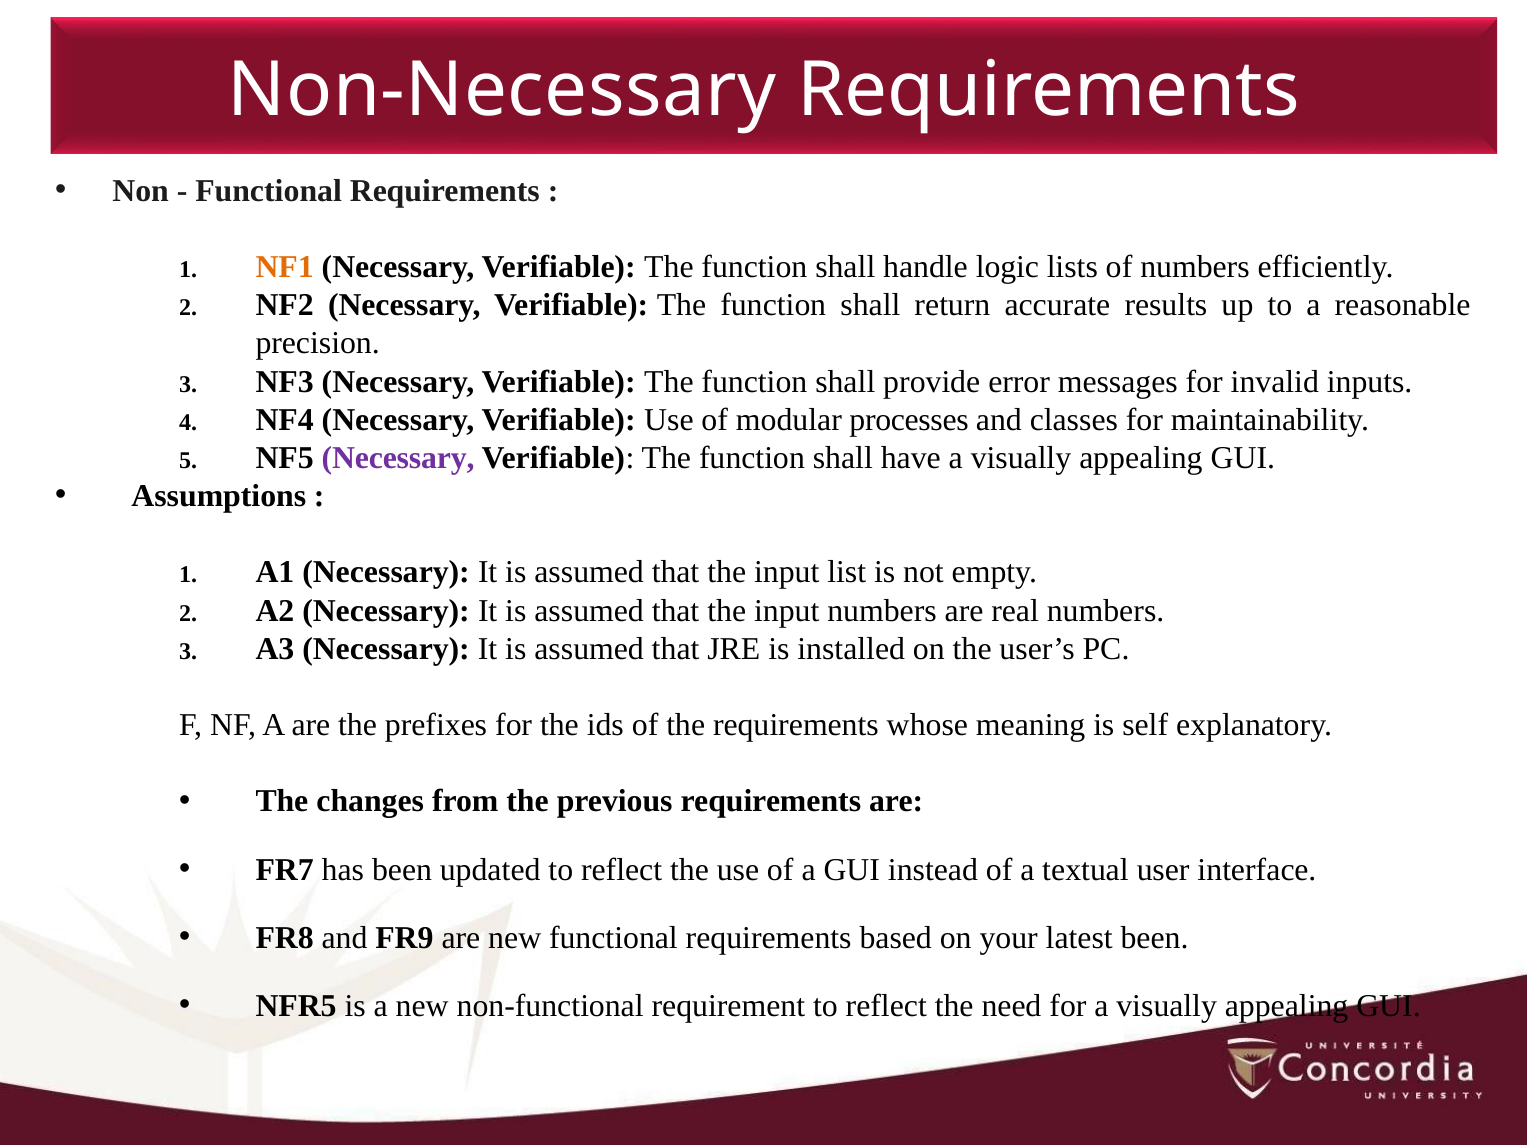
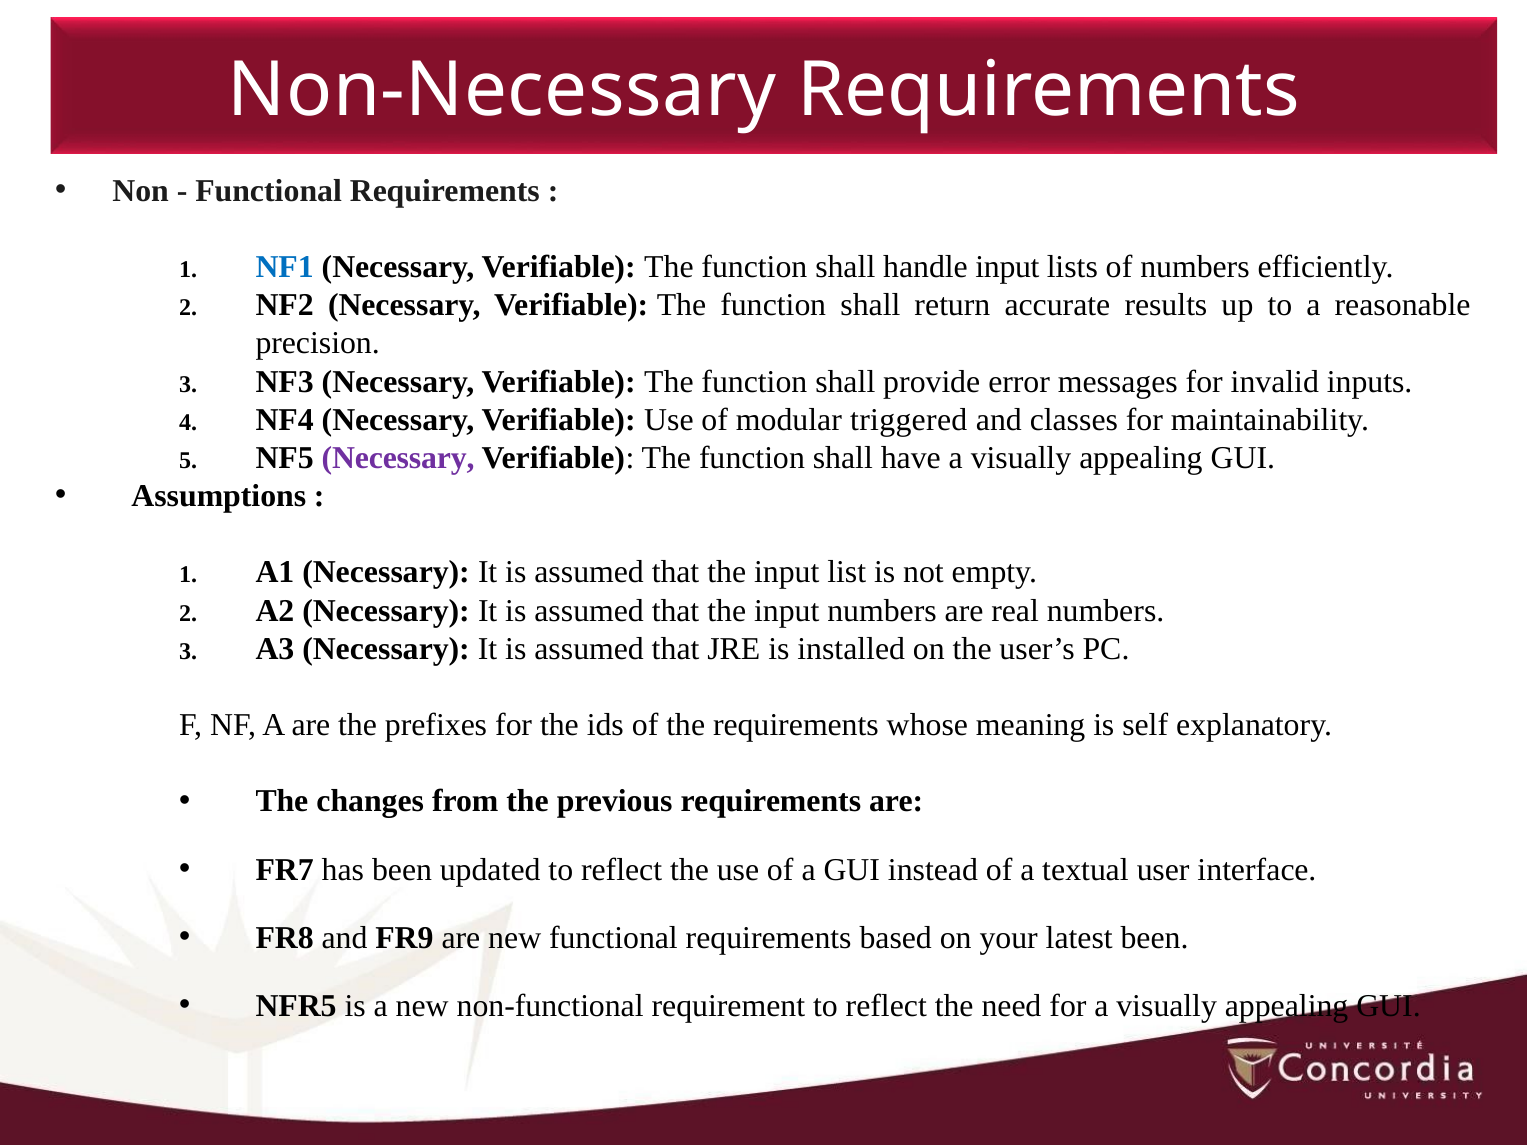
NF1 colour: orange -> blue
handle logic: logic -> input
processes: processes -> triggered
